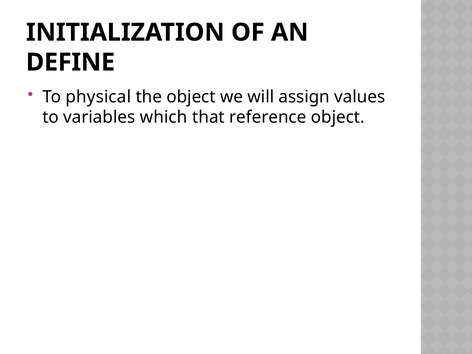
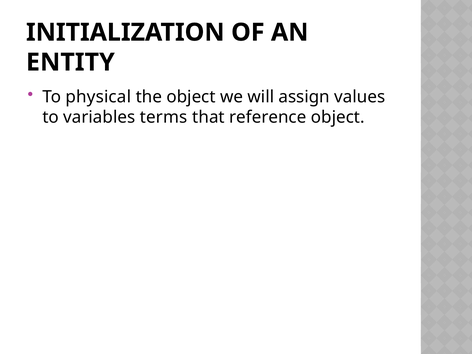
DEFINE: DEFINE -> ENTITY
which: which -> terms
